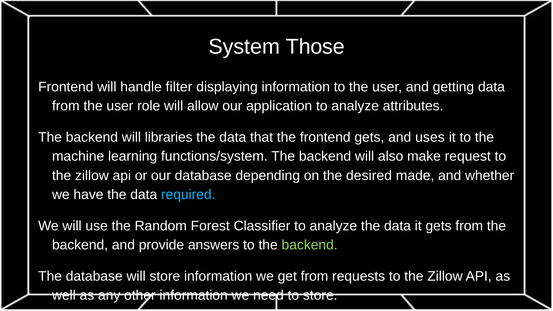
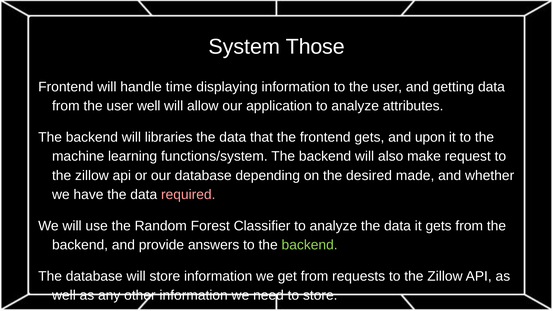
filter: filter -> time
user role: role -> well
uses: uses -> upon
required colour: light blue -> pink
